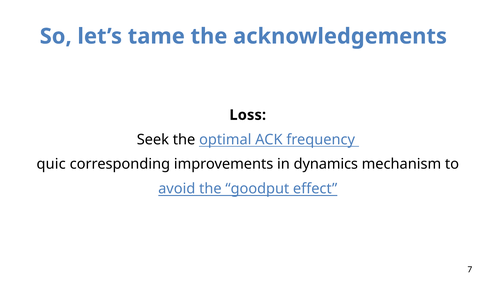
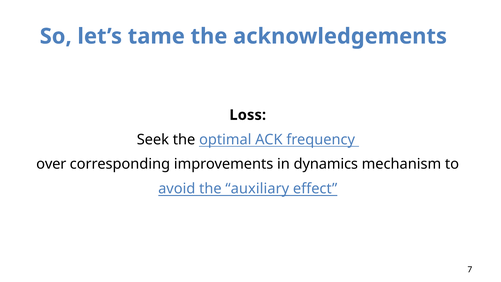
quic: quic -> over
goodput: goodput -> auxiliary
